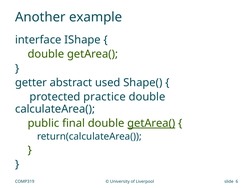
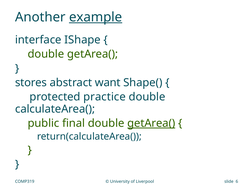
example underline: none -> present
getter: getter -> stores
used: used -> want
